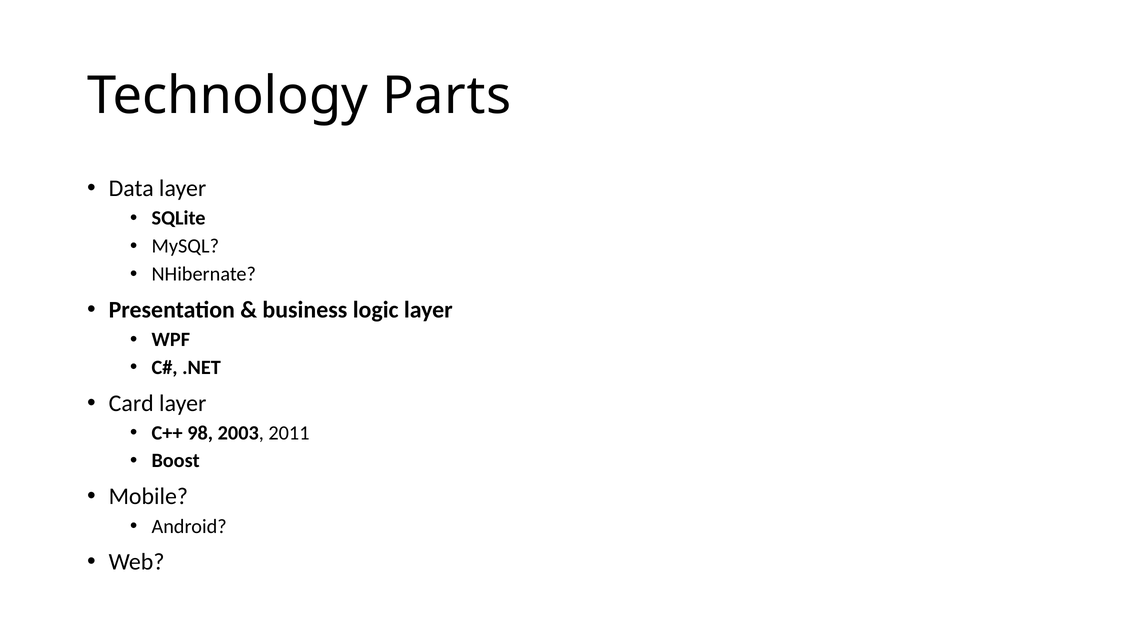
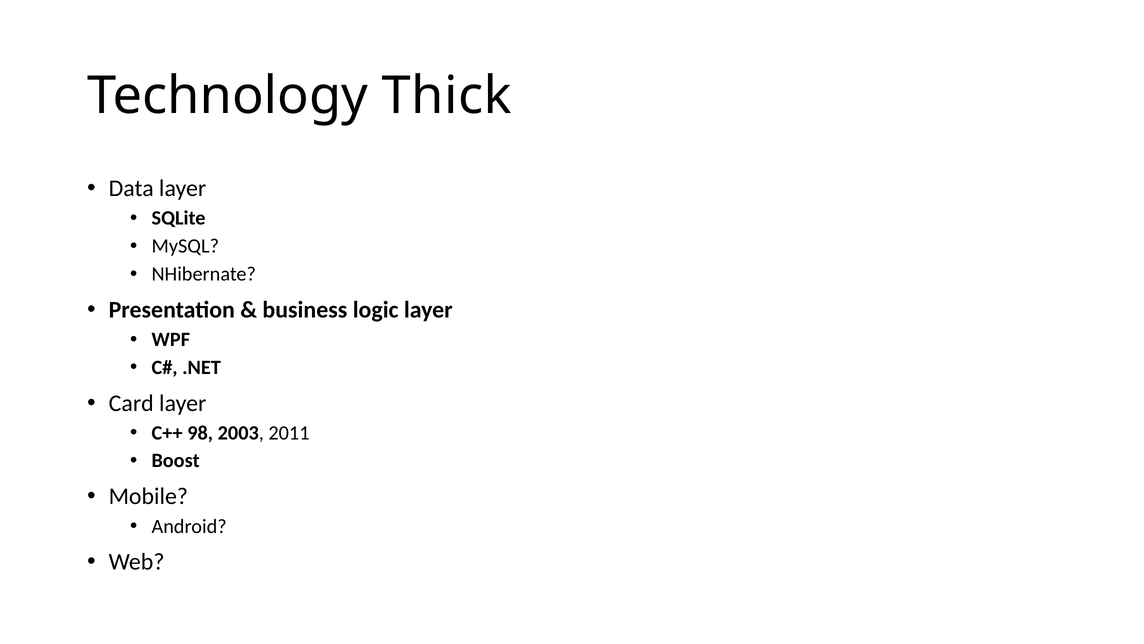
Parts: Parts -> Thick
